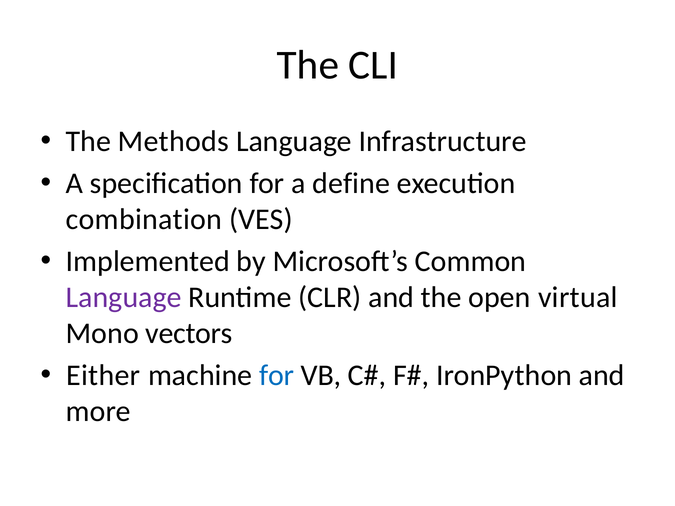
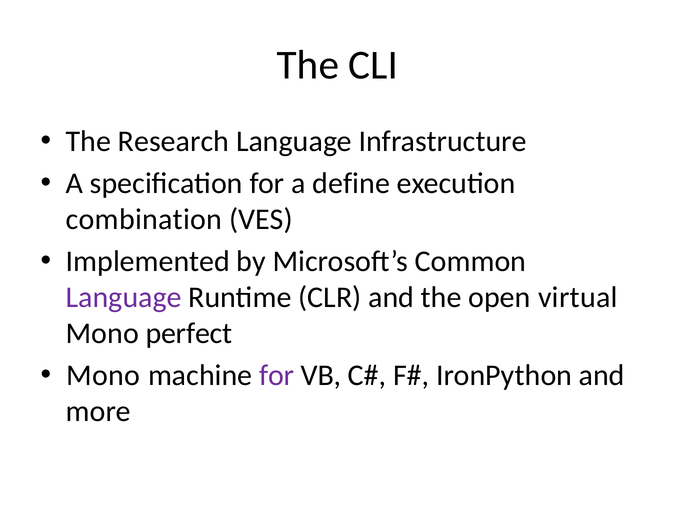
Methods: Methods -> Research
vectors: vectors -> perfect
Either at (103, 376): Either -> Mono
for at (277, 376) colour: blue -> purple
